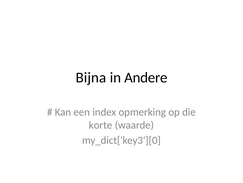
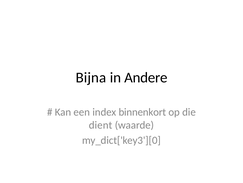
opmerking: opmerking -> binnenkort
korte: korte -> dient
